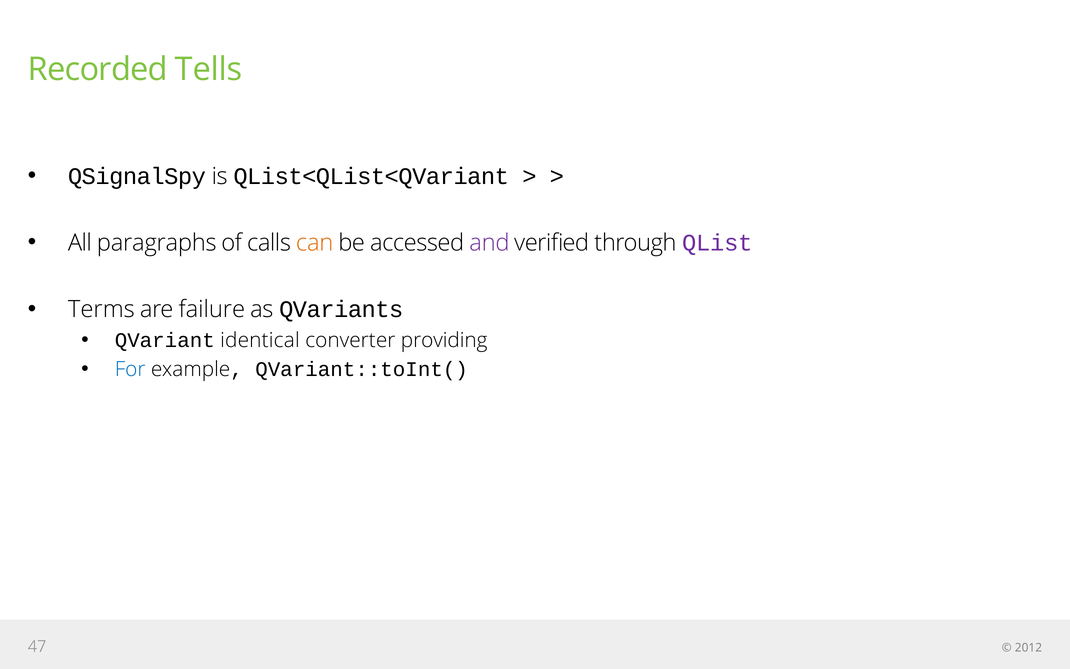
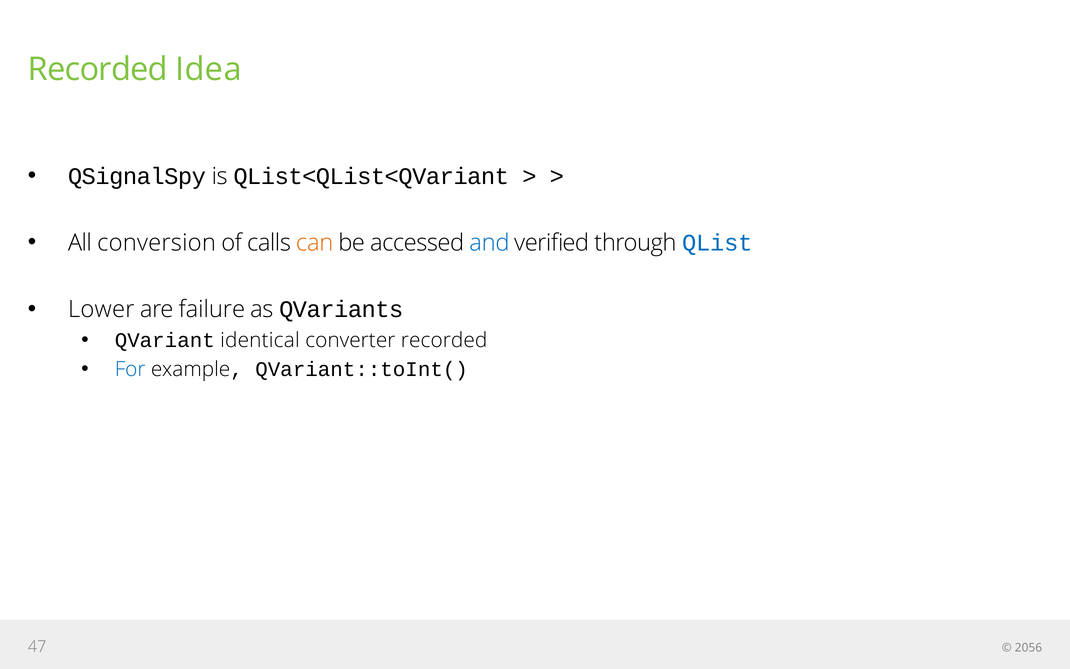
Tells: Tells -> Idea
paragraphs: paragraphs -> conversion
and colour: purple -> blue
QList colour: purple -> blue
Terms: Terms -> Lower
converter providing: providing -> recorded
2012: 2012 -> 2056
